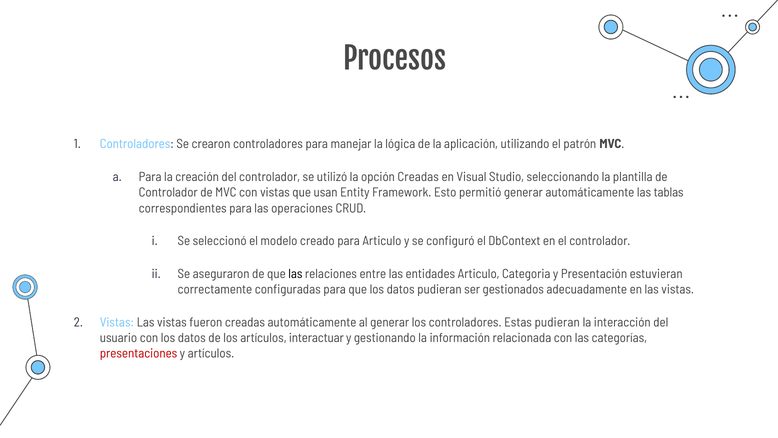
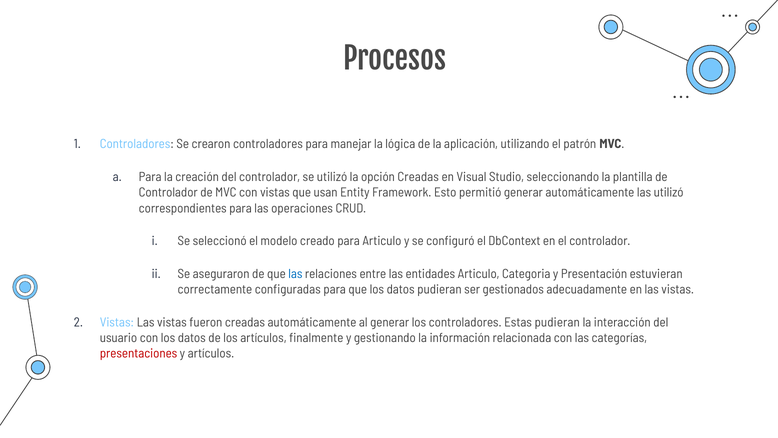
las tablas: tablas -> utilizó
las at (295, 274) colour: black -> blue
interactuar: interactuar -> finalmente
